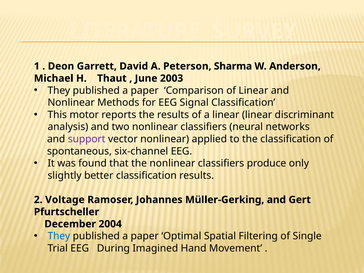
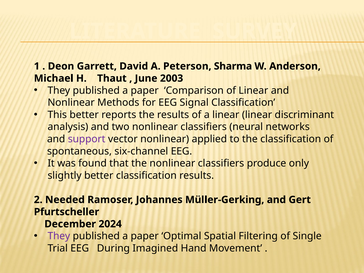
This motor: motor -> better
Voltage: Voltage -> Needed
2004: 2004 -> 2024
They at (59, 236) colour: blue -> purple
